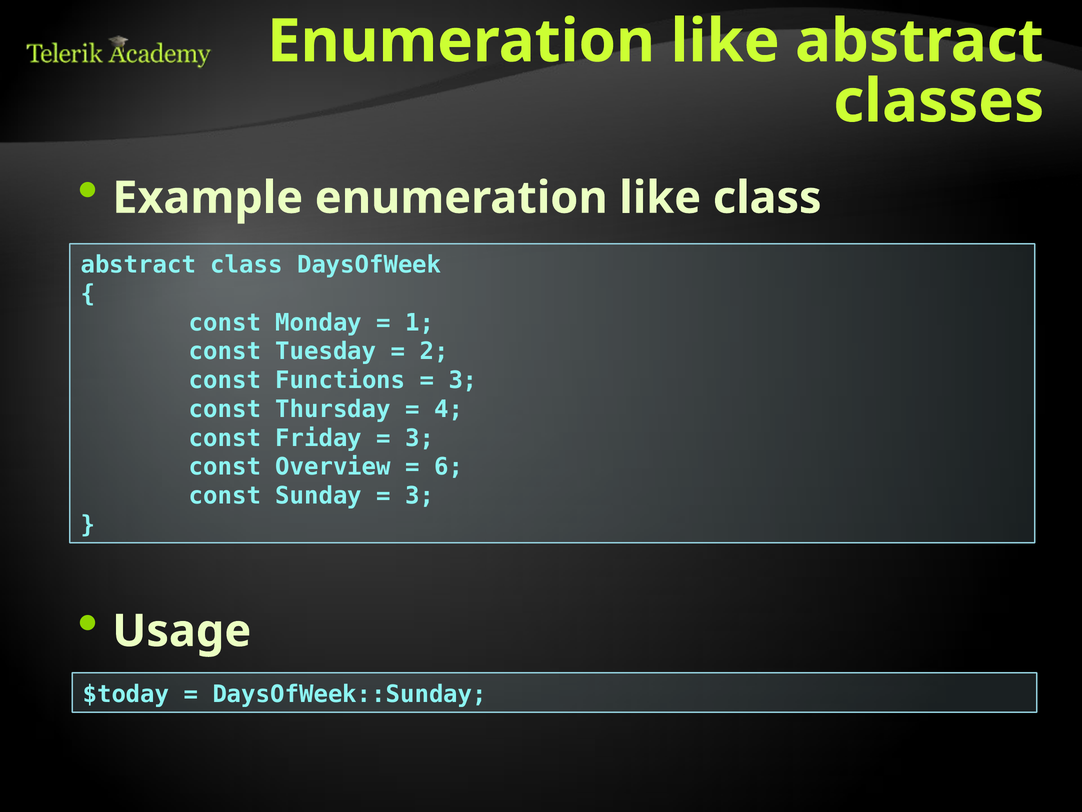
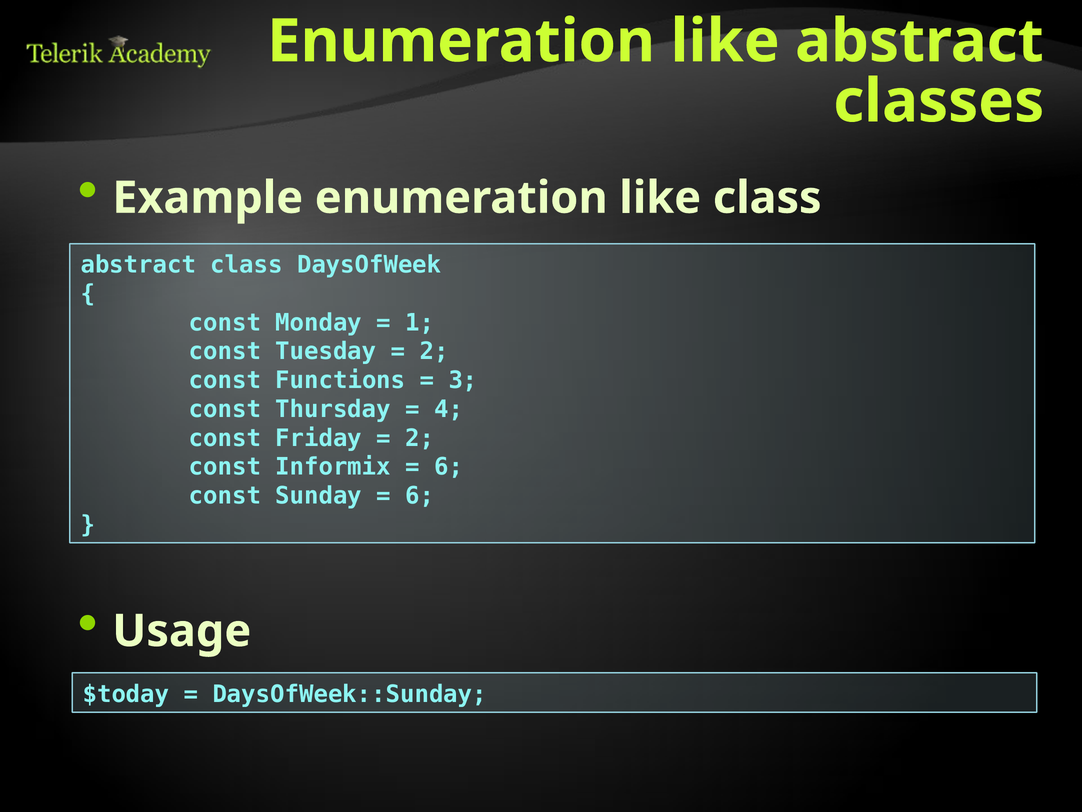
3 at (420, 438): 3 -> 2
Overview: Overview -> Informix
3 at (420, 496): 3 -> 6
